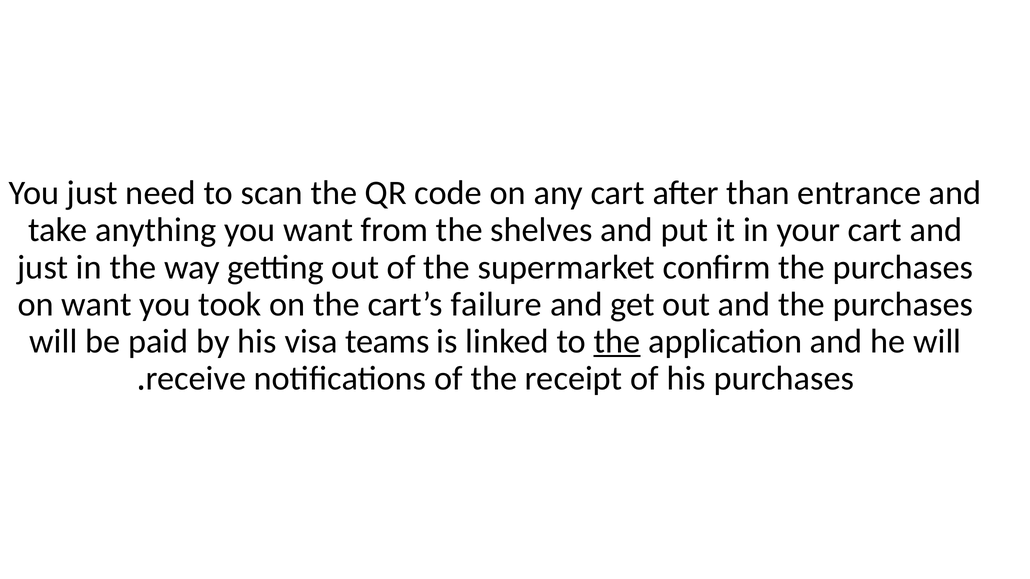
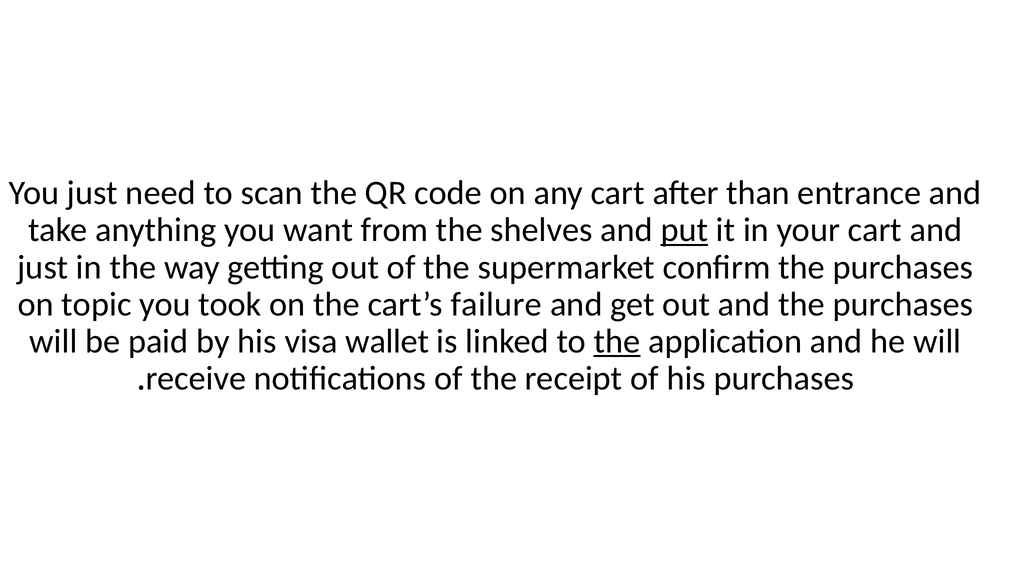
put underline: none -> present
on want: want -> topic
teams: teams -> wallet
